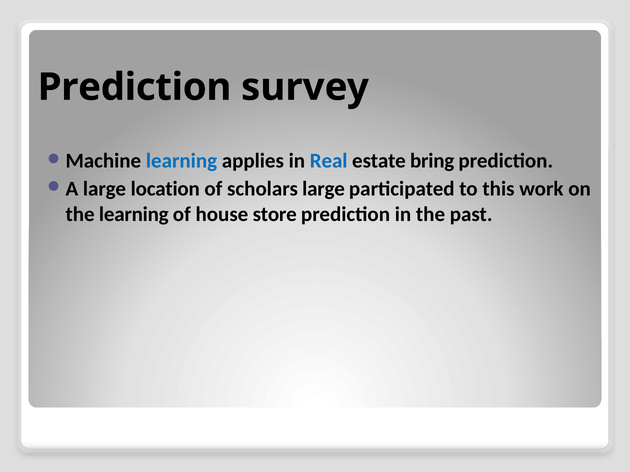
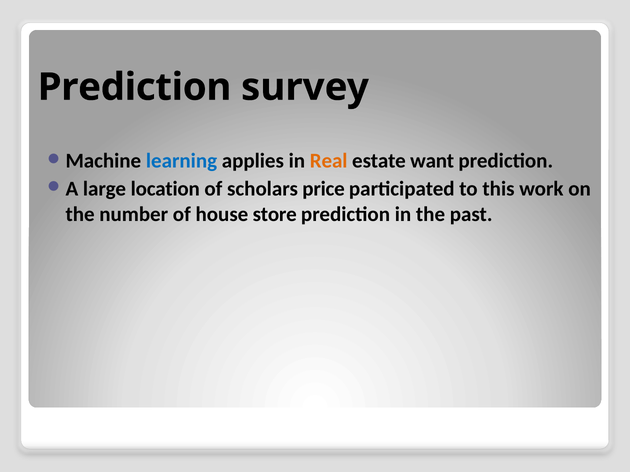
Real colour: blue -> orange
bring: bring -> want
scholars large: large -> price
the learning: learning -> number
